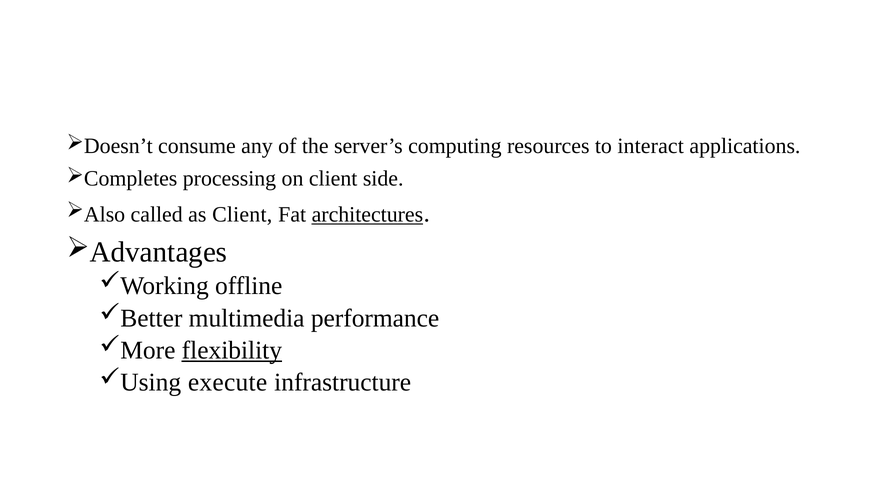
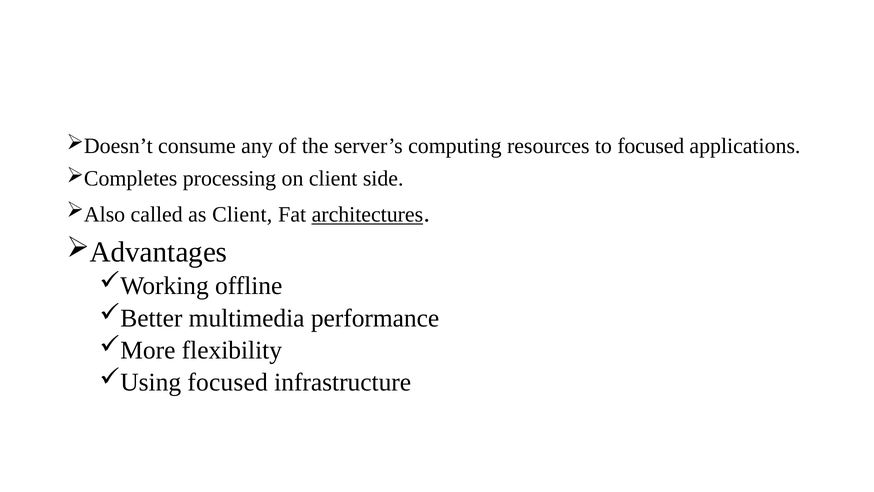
to interact: interact -> focused
flexibility underline: present -> none
execute at (228, 382): execute -> focused
